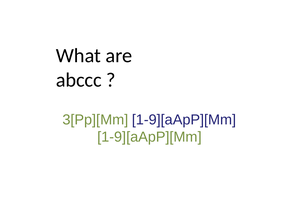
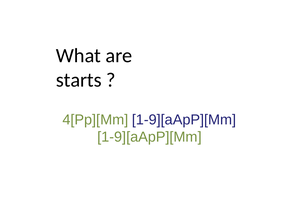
abccc: abccc -> starts
3[Pp][Mm: 3[Pp][Mm -> 4[Pp][Mm
